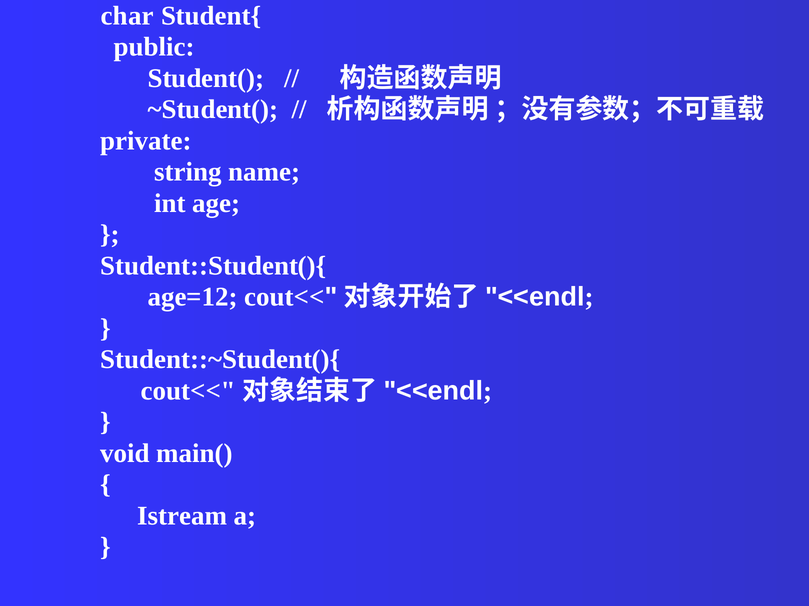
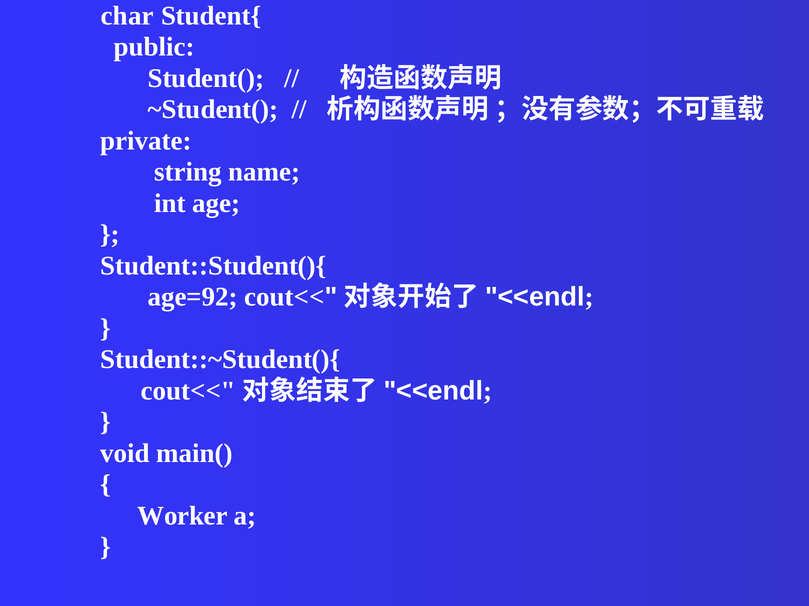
age=12: age=12 -> age=92
Istream: Istream -> Worker
